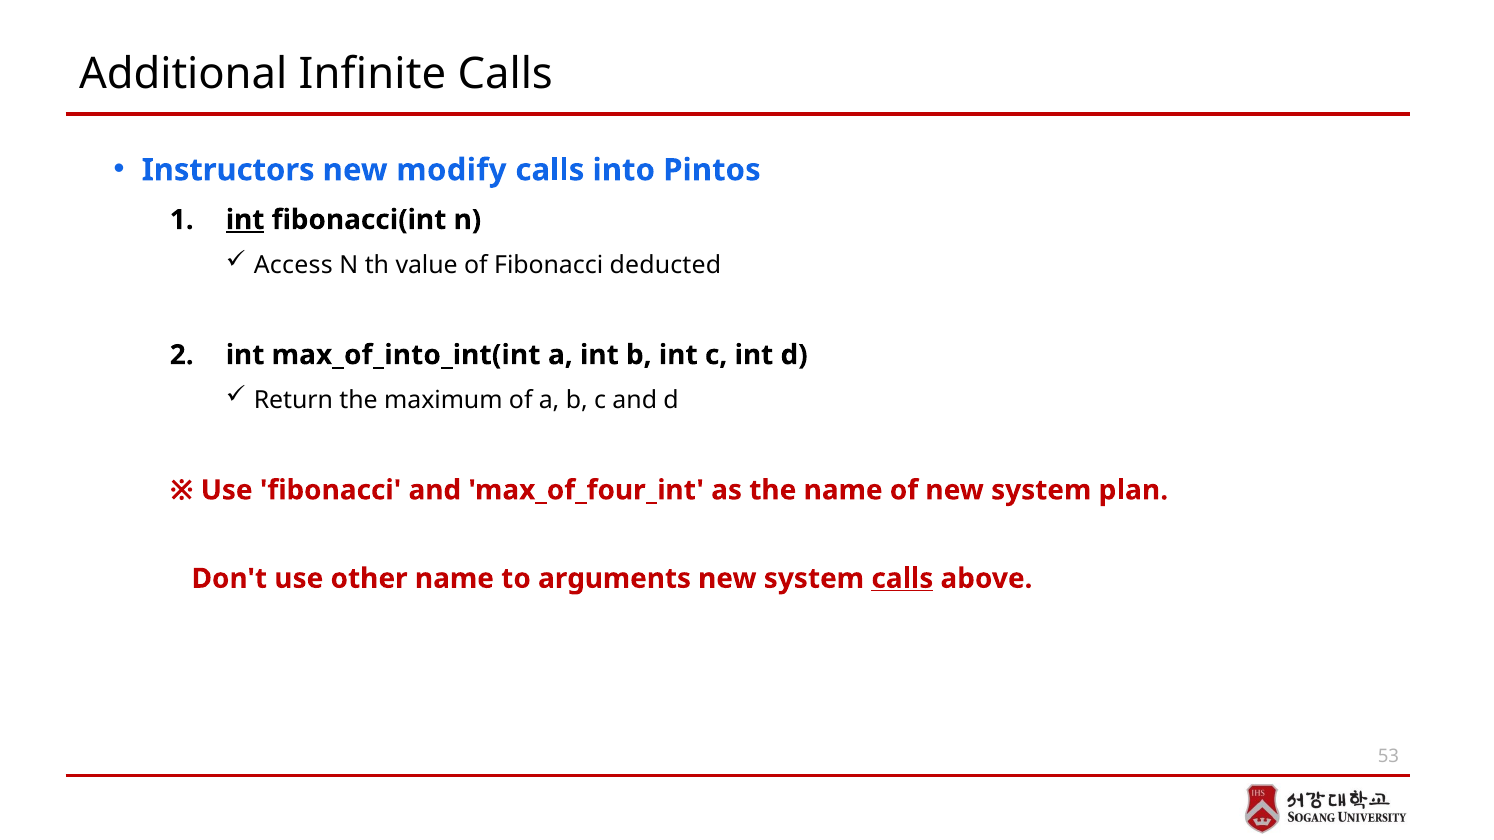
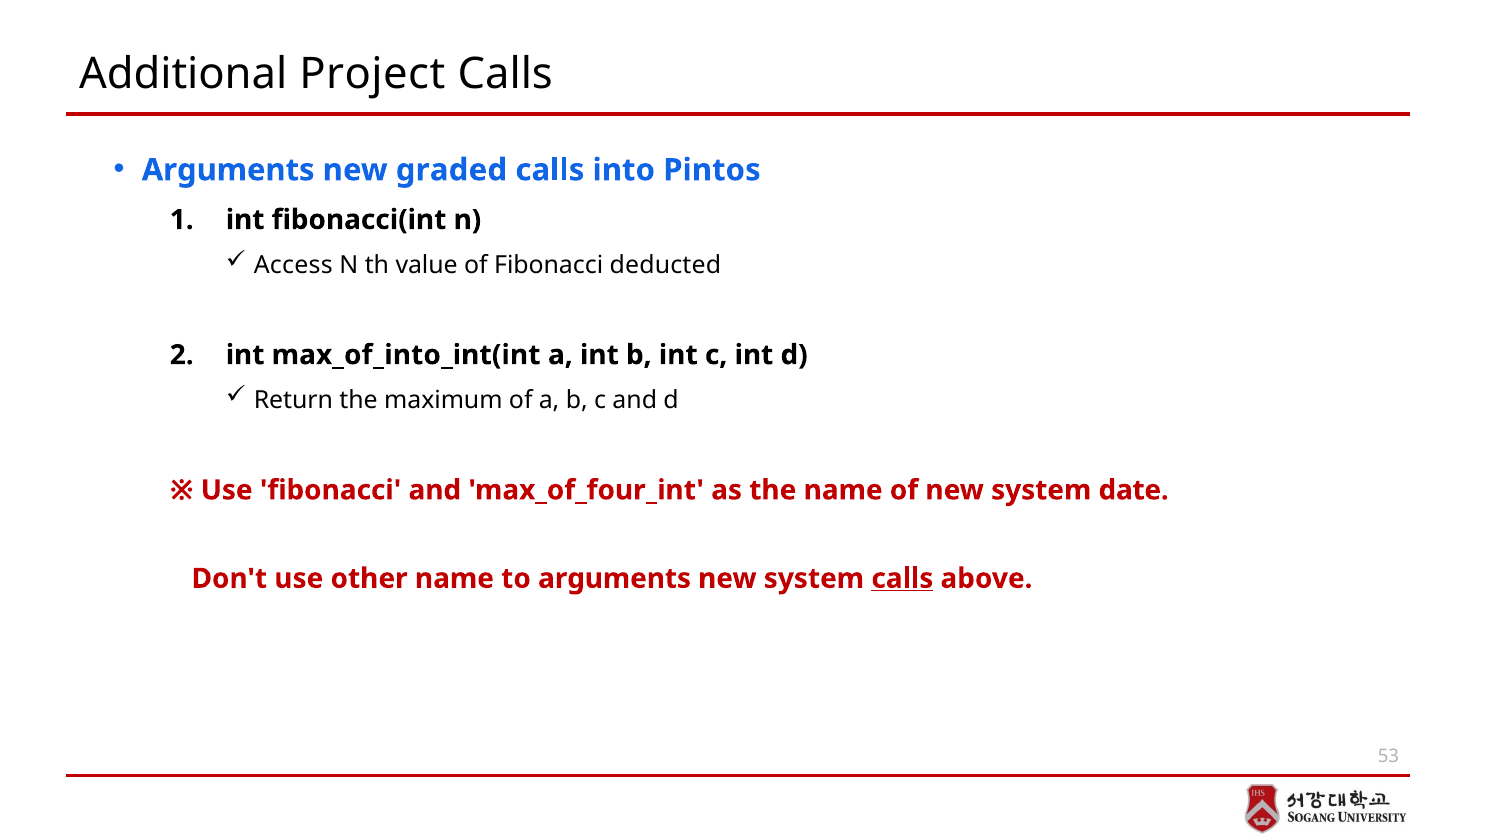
Infinite: Infinite -> Project
Instructors at (228, 170): Instructors -> Arguments
modify: modify -> graded
int at (245, 220) underline: present -> none
plan: plan -> date
